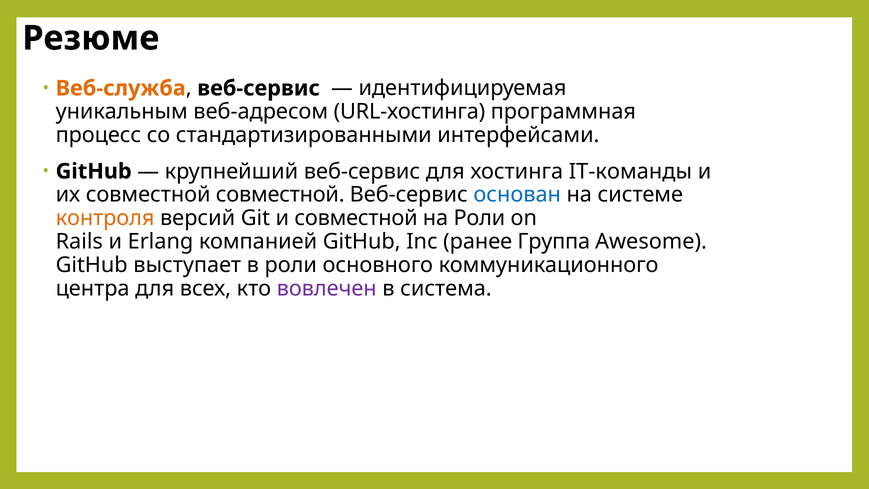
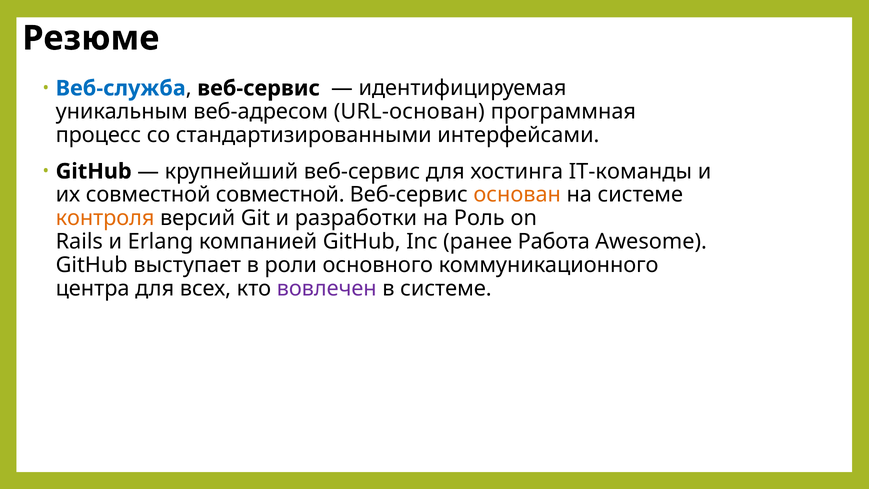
Веб-служба colour: orange -> blue
URL-хостинга: URL-хостинга -> URL-основан
основан colour: blue -> orange
и совместной: совместной -> разработки
на Роли: Роли -> Роль
Группа: Группа -> Работа
в система: система -> системе
